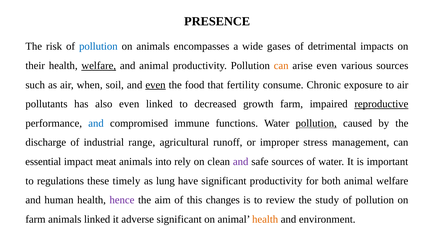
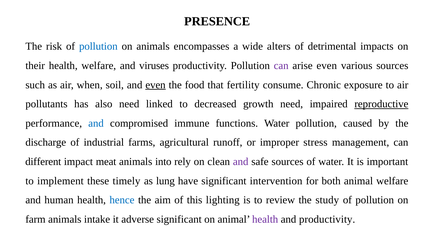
gases: gases -> alters
welfare at (99, 66) underline: present -> none
and animal: animal -> viruses
can at (281, 66) colour: orange -> purple
also even: even -> need
growth farm: farm -> need
pollution at (316, 123) underline: present -> none
range: range -> farms
essential: essential -> different
regulations: regulations -> implement
significant productivity: productivity -> intervention
hence colour: purple -> blue
changes: changes -> lighting
animals linked: linked -> intake
health at (265, 219) colour: orange -> purple
and environment: environment -> productivity
